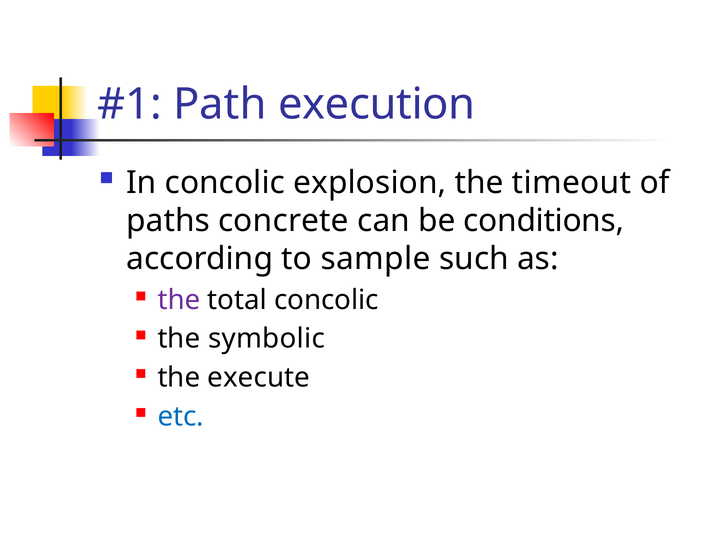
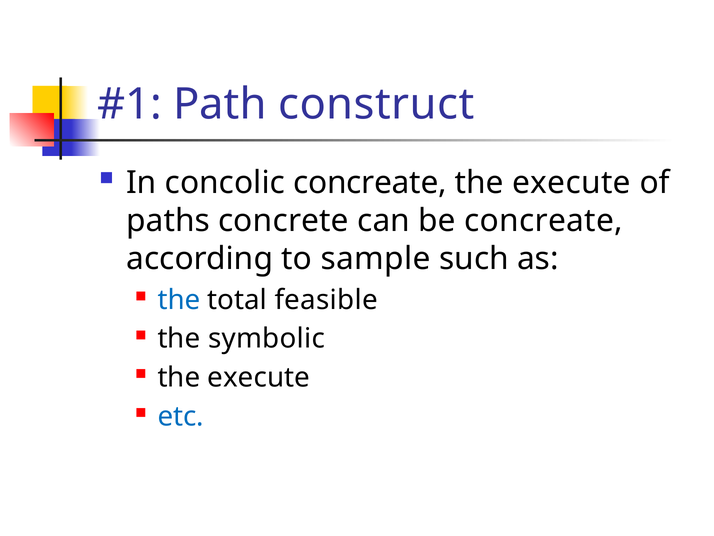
execution: execution -> construct
concolic explosion: explosion -> concreate
timeout at (571, 182): timeout -> execute
be conditions: conditions -> concreate
the at (179, 300) colour: purple -> blue
total concolic: concolic -> feasible
